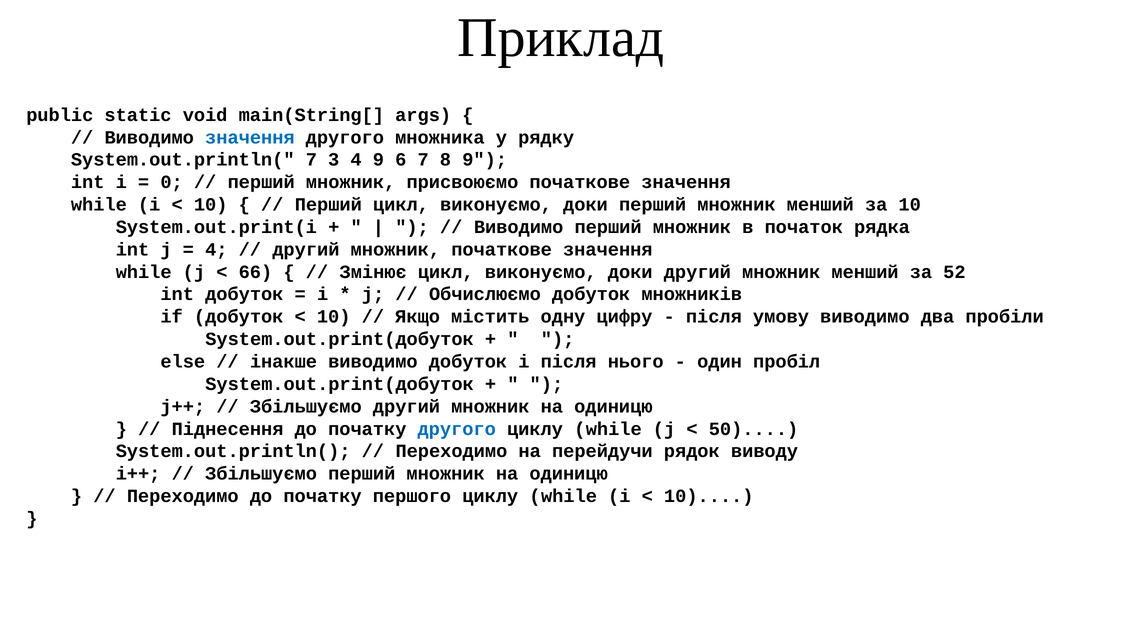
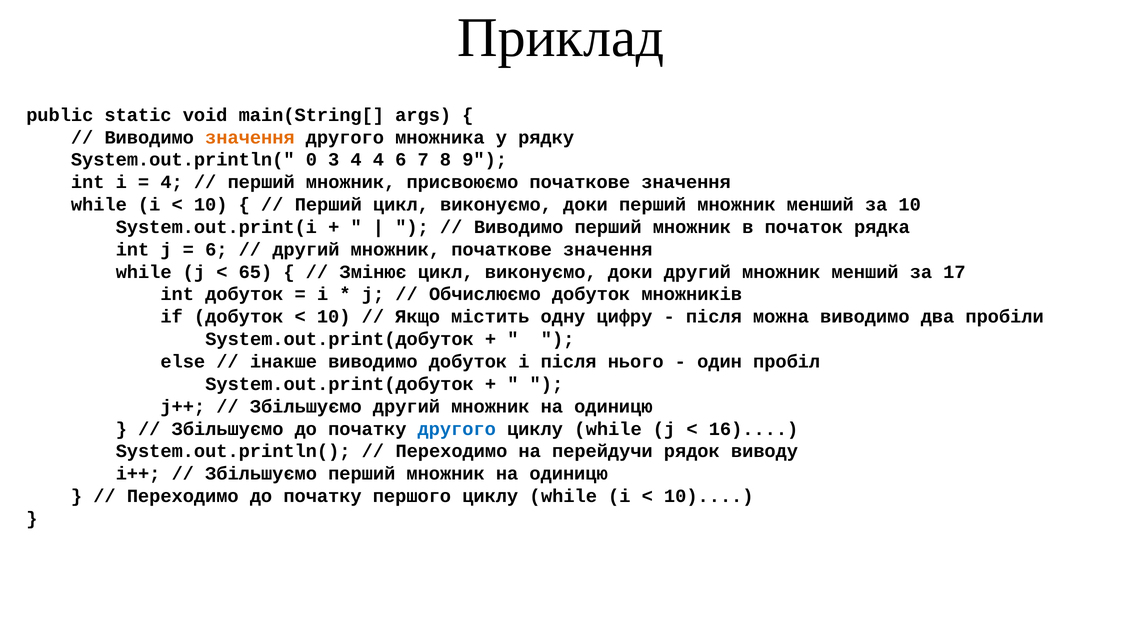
значення at (250, 137) colour: blue -> orange
System.out.println( 7: 7 -> 0
4 9: 9 -> 4
0 at (172, 182): 0 -> 4
4 at (216, 250): 4 -> 6
66: 66 -> 65
52: 52 -> 17
умову: умову -> можна
Піднесення at (228, 429): Піднесення -> Збільшуємо
50: 50 -> 16
